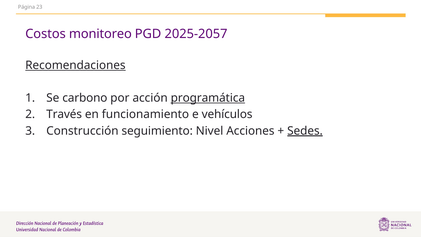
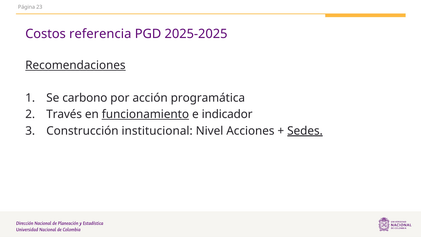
monitoreo: monitoreo -> referencia
2025-2057: 2025-2057 -> 2025-2025
programática underline: present -> none
funcionamiento underline: none -> present
vehículos: vehículos -> indicador
seguimiento: seguimiento -> institucional
